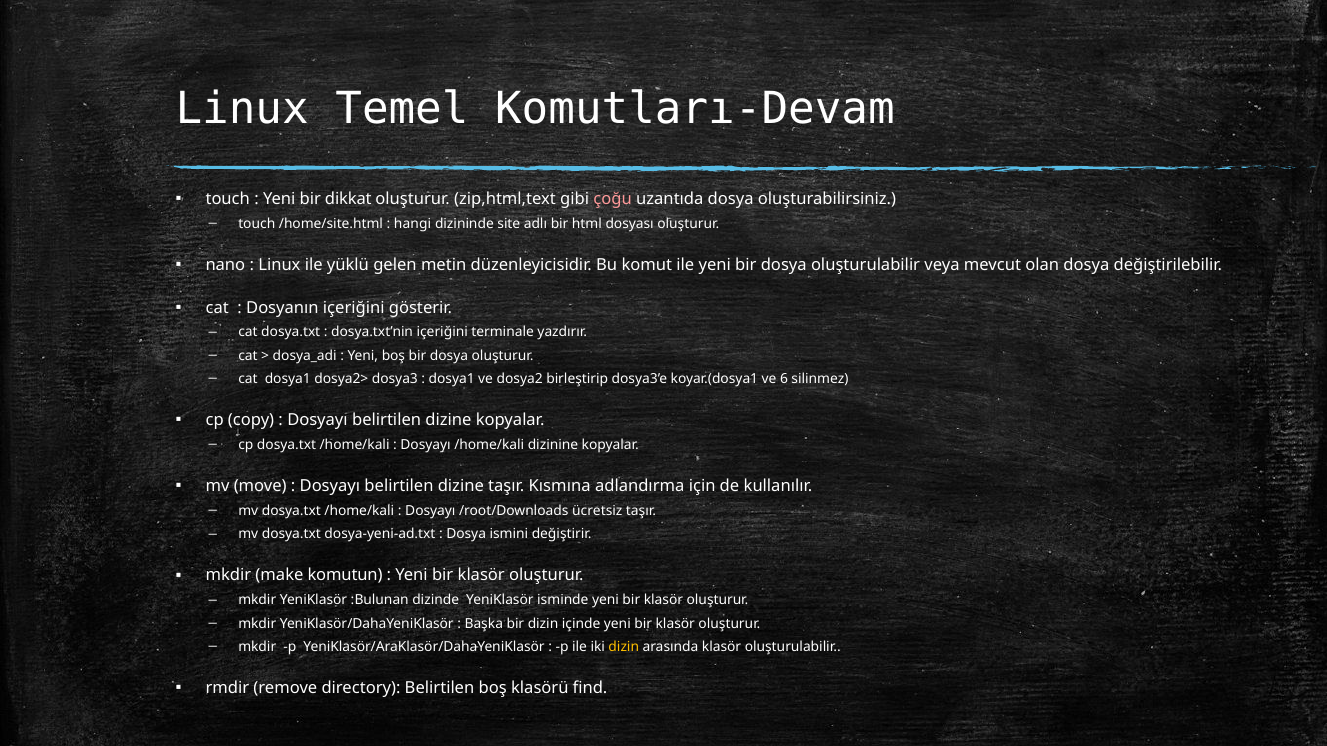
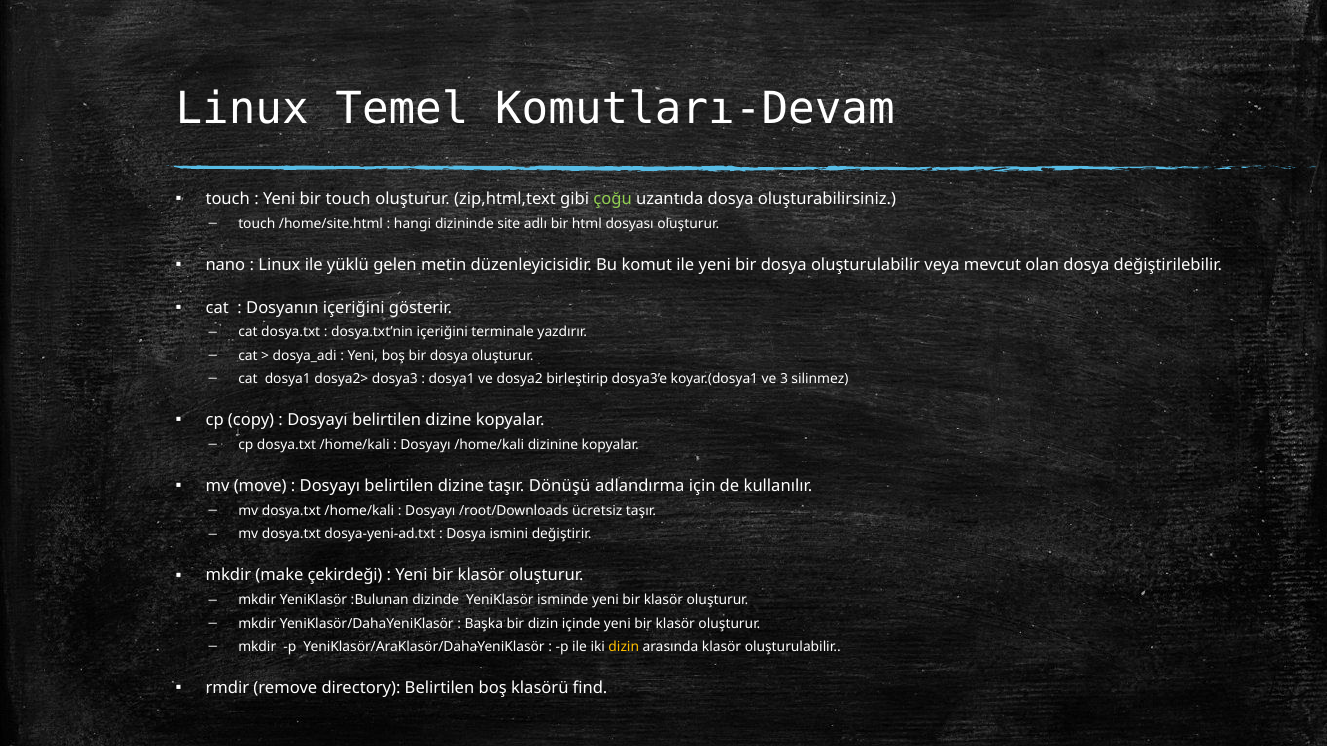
bir dikkat: dikkat -> touch
çoğu colour: pink -> light green
6: 6 -> 3
Kısmına: Kısmına -> Dönüşü
komutun: komutun -> çekirdeği
